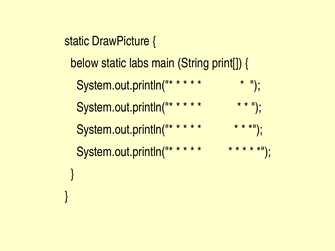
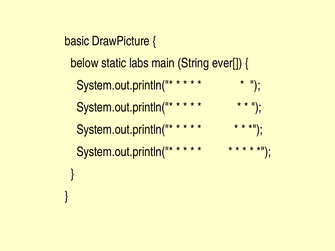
static at (77, 41): static -> basic
print[: print[ -> ever[
